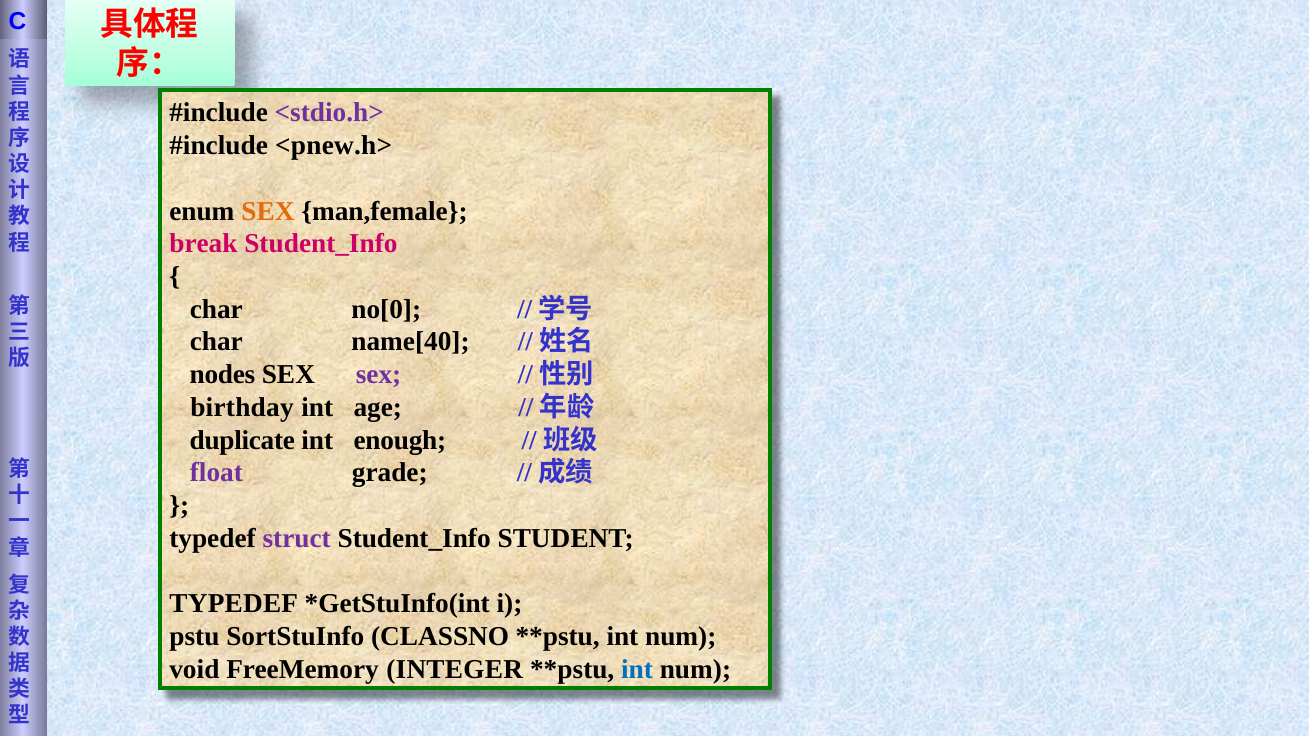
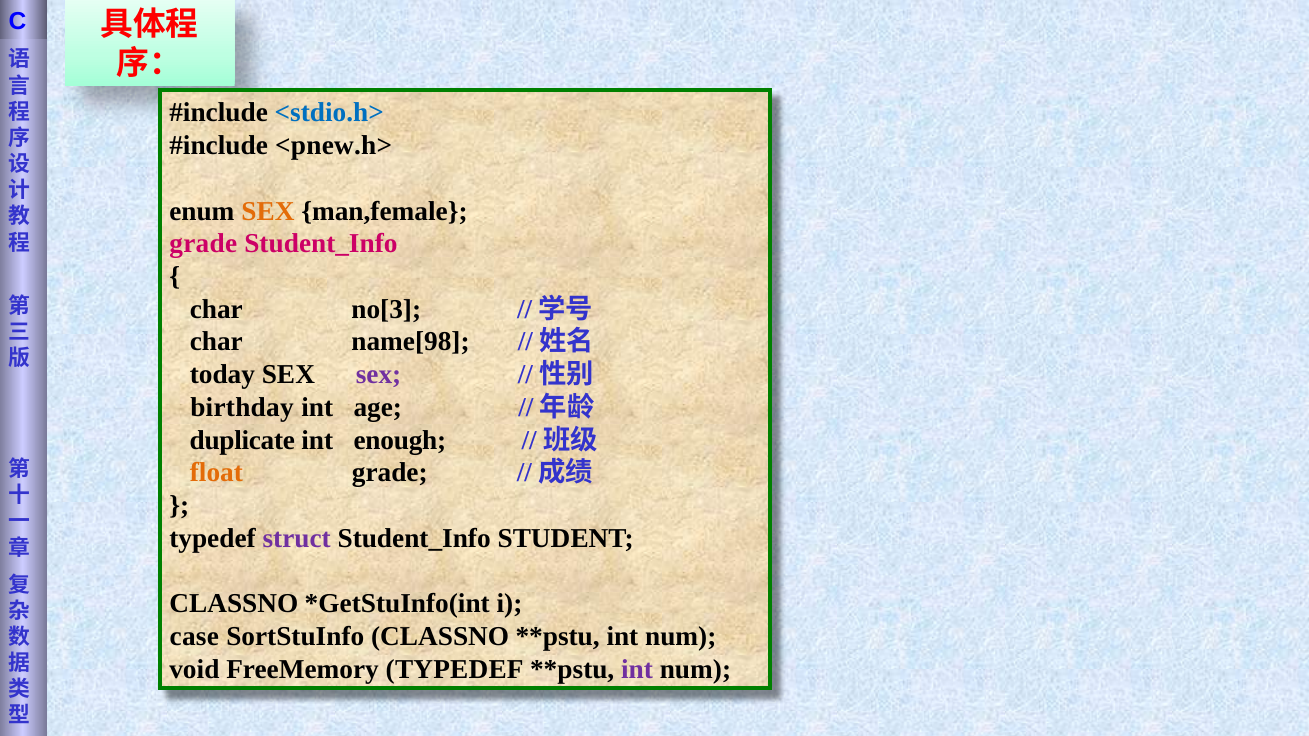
<stdio.h> colour: purple -> blue
break at (203, 244): break -> grade
no[0: no[0 -> no[3
name[40: name[40 -> name[98
nodes: nodes -> today
float colour: purple -> orange
TYPEDEF at (234, 604): TYPEDEF -> CLASSNO
pstu: pstu -> case
FreeMemory INTEGER: INTEGER -> TYPEDEF
int at (637, 669) colour: blue -> purple
